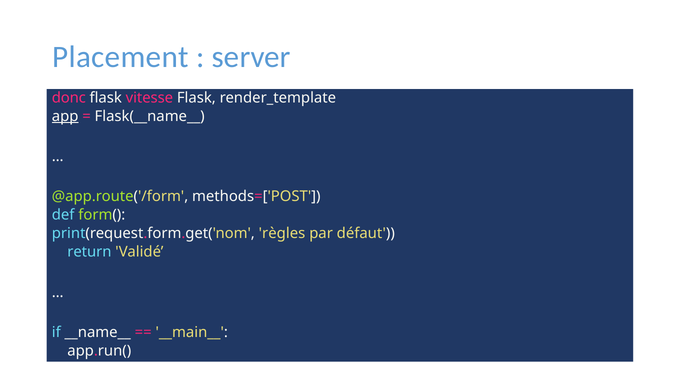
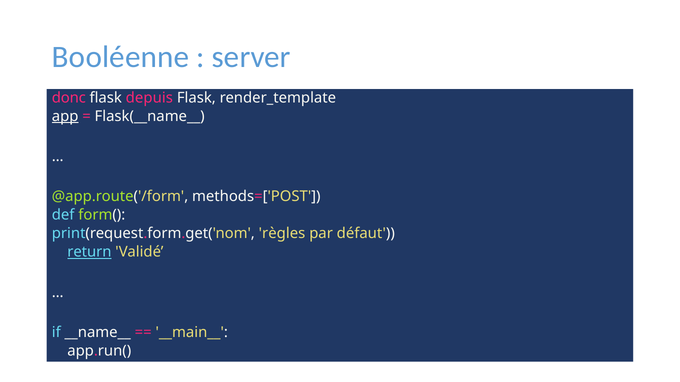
Placement: Placement -> Booléenne
vitesse: vitesse -> depuis
return underline: none -> present
